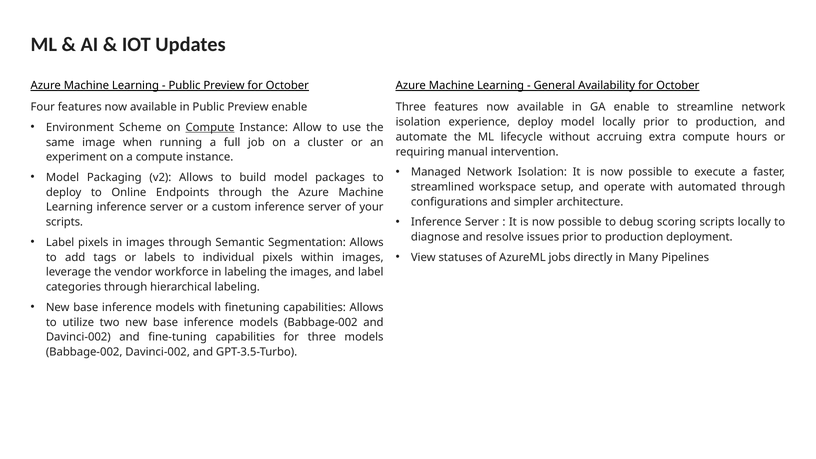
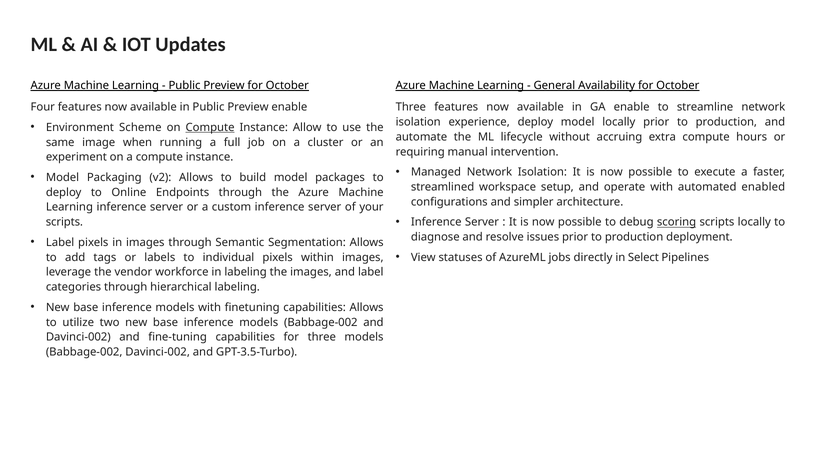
automated through: through -> enabled
scoring underline: none -> present
Many: Many -> Select
